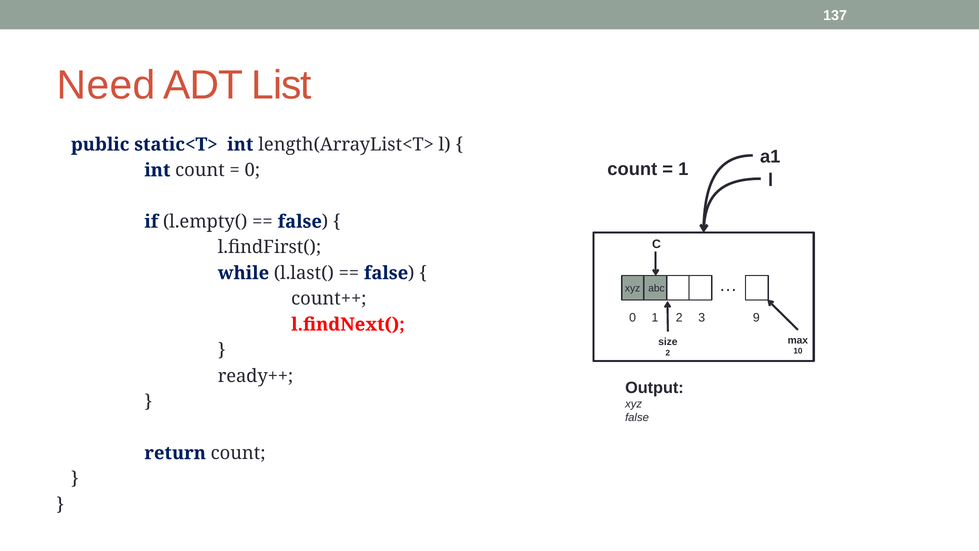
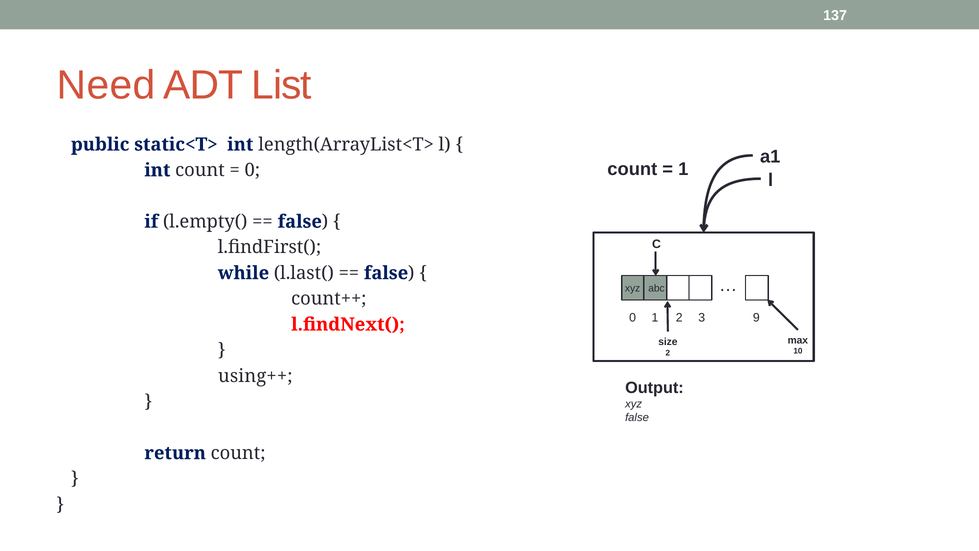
ready++: ready++ -> using++
